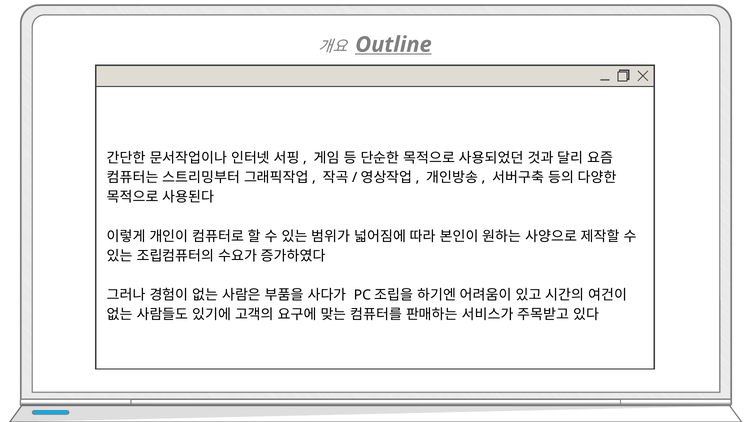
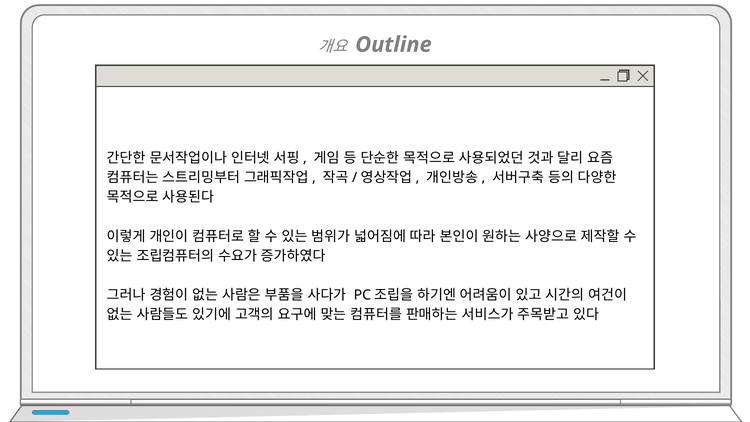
Outline underline: present -> none
